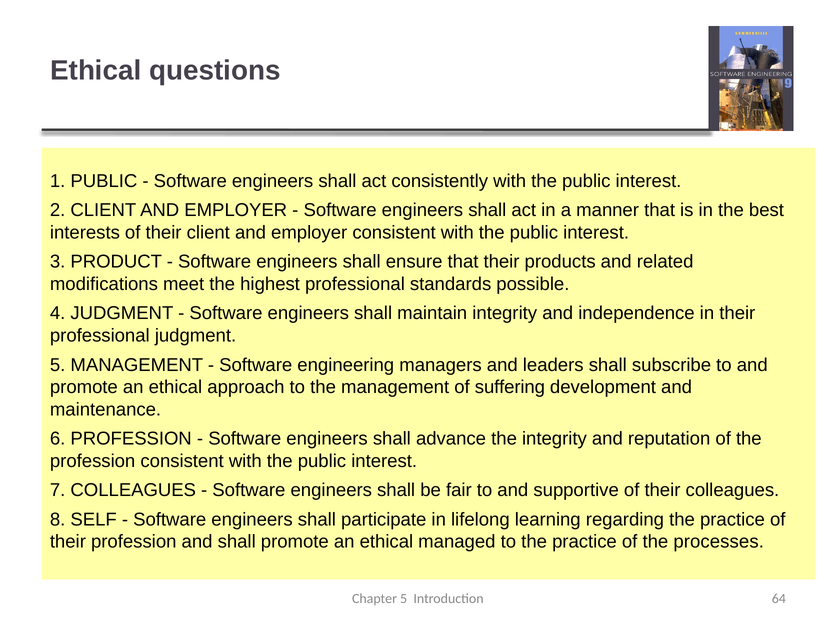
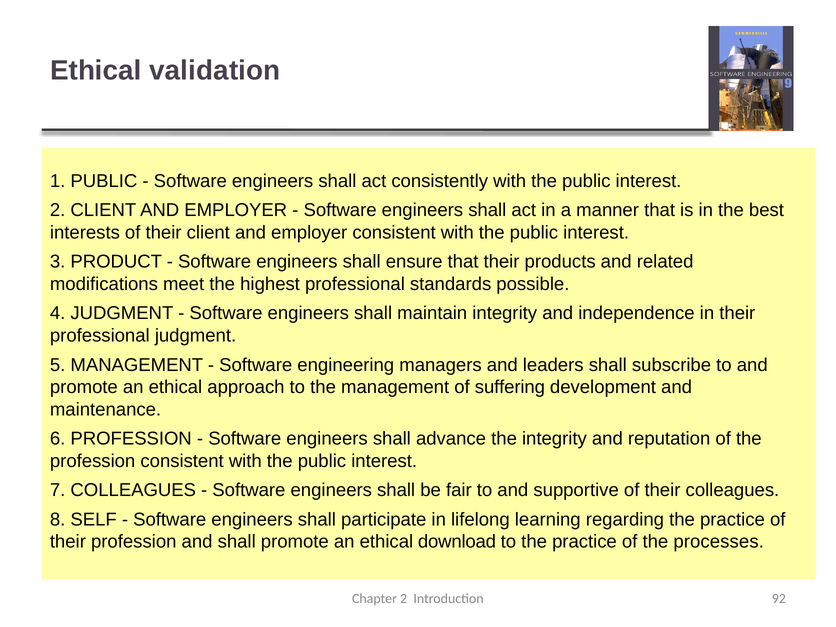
questions: questions -> validation
managed: managed -> download
Chapter 5: 5 -> 2
64: 64 -> 92
